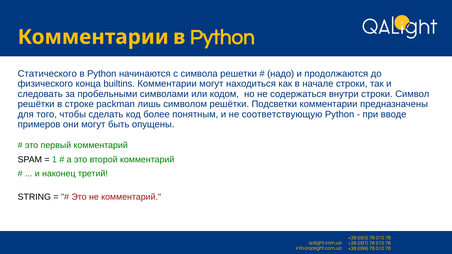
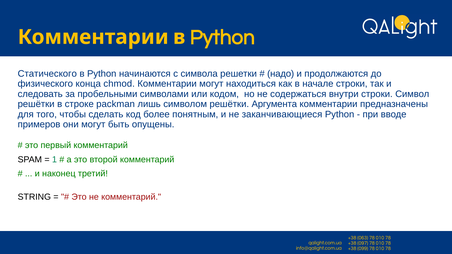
builtins: builtins -> chmod
Подсветки: Подсветки -> Аргумента
соответствующую: соответствующую -> заканчивающиеся
